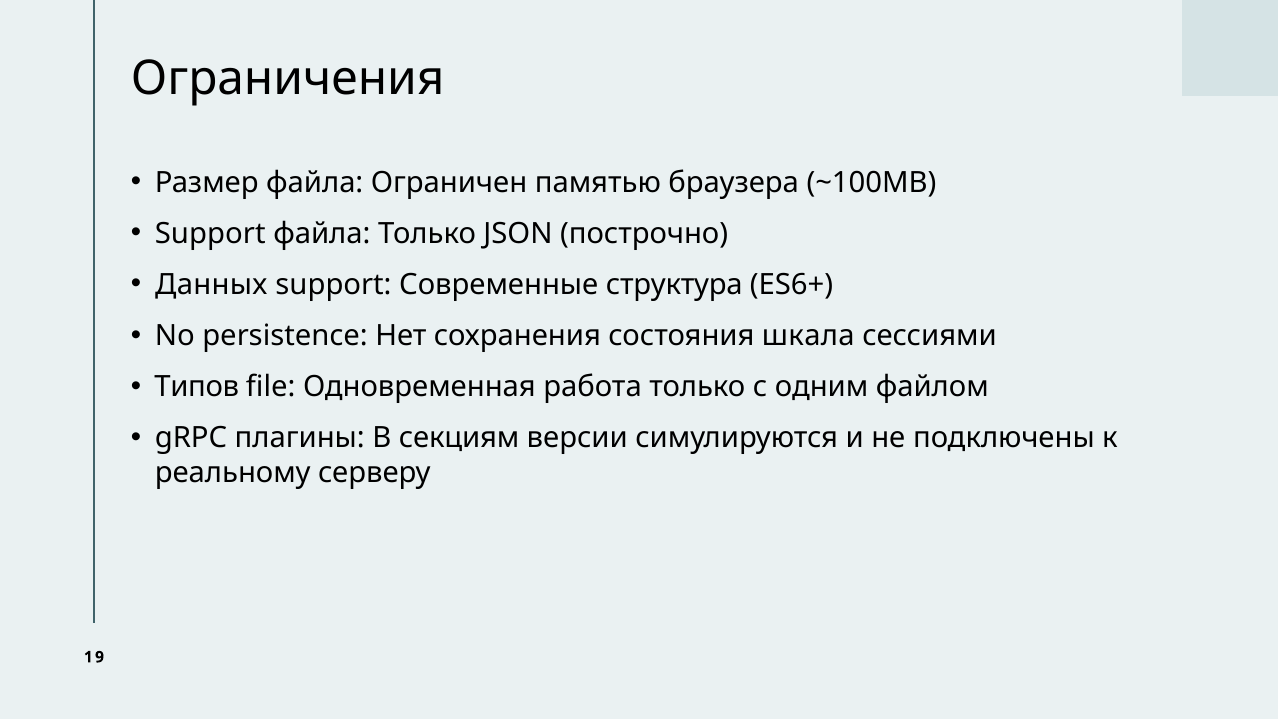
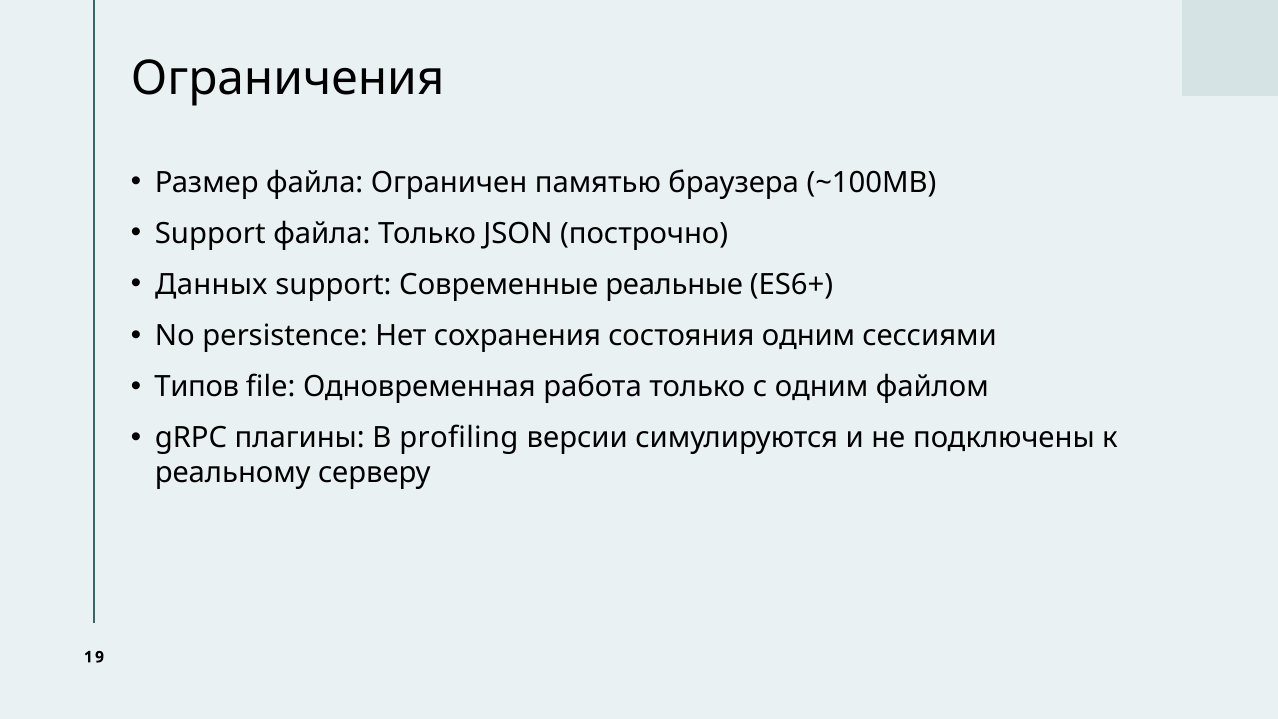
структура: структура -> реальные
состояния шкала: шкала -> одним
секциям: секциям -> profiling
